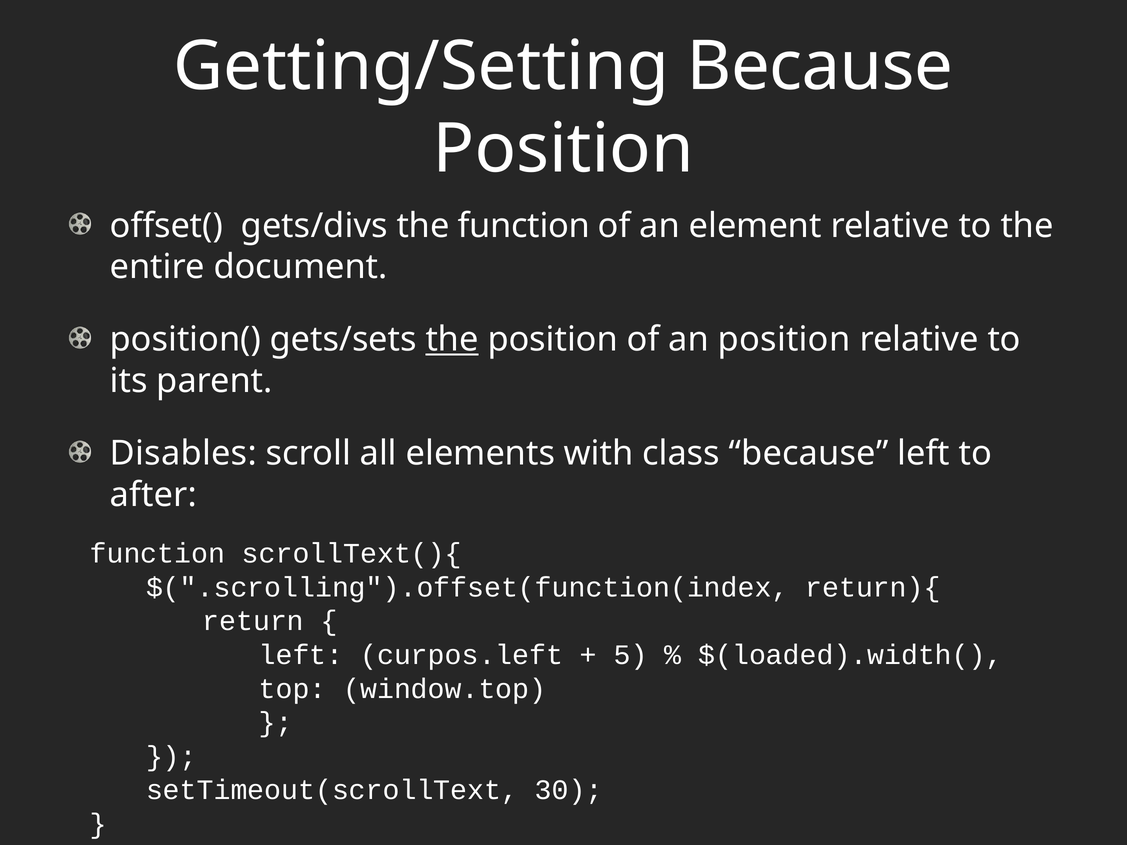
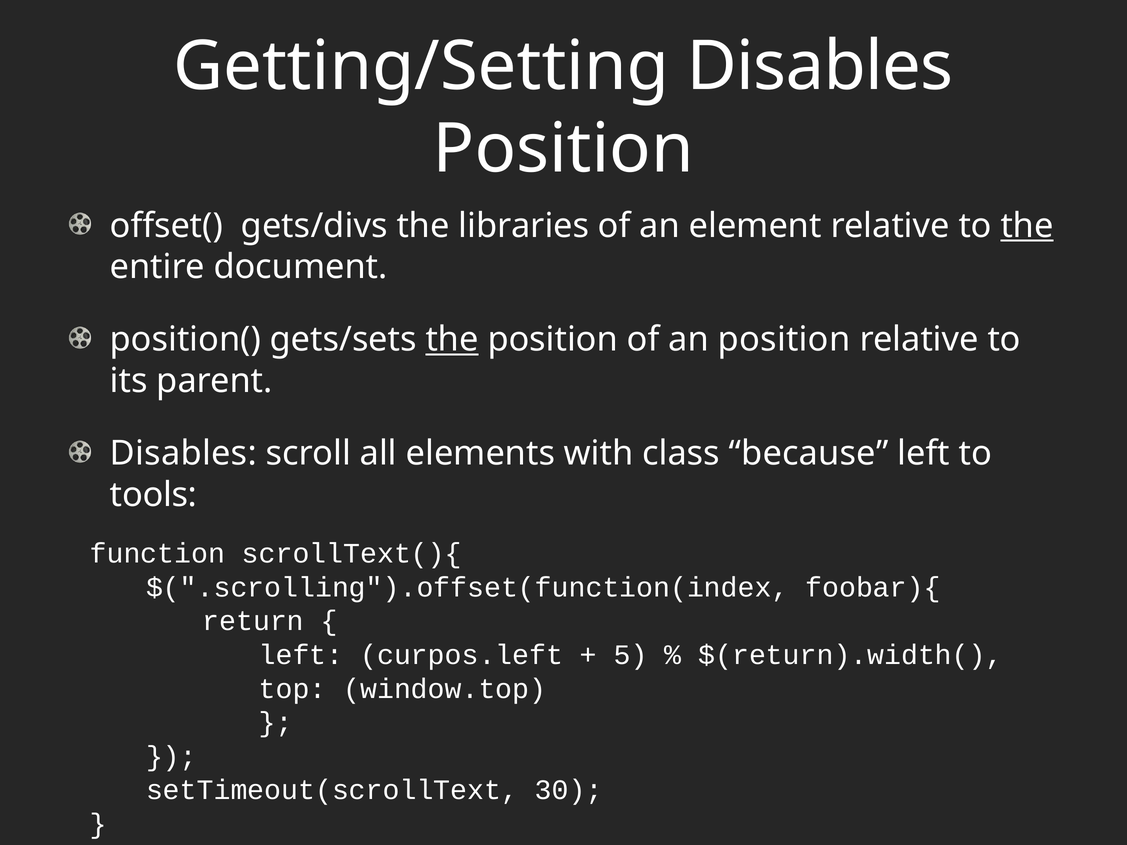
Getting/Setting Because: Because -> Disables
the function: function -> libraries
the at (1027, 226) underline: none -> present
after: after -> tools
return){: return){ -> foobar){
$(loaded).width(: $(loaded).width( -> $(return).width(
